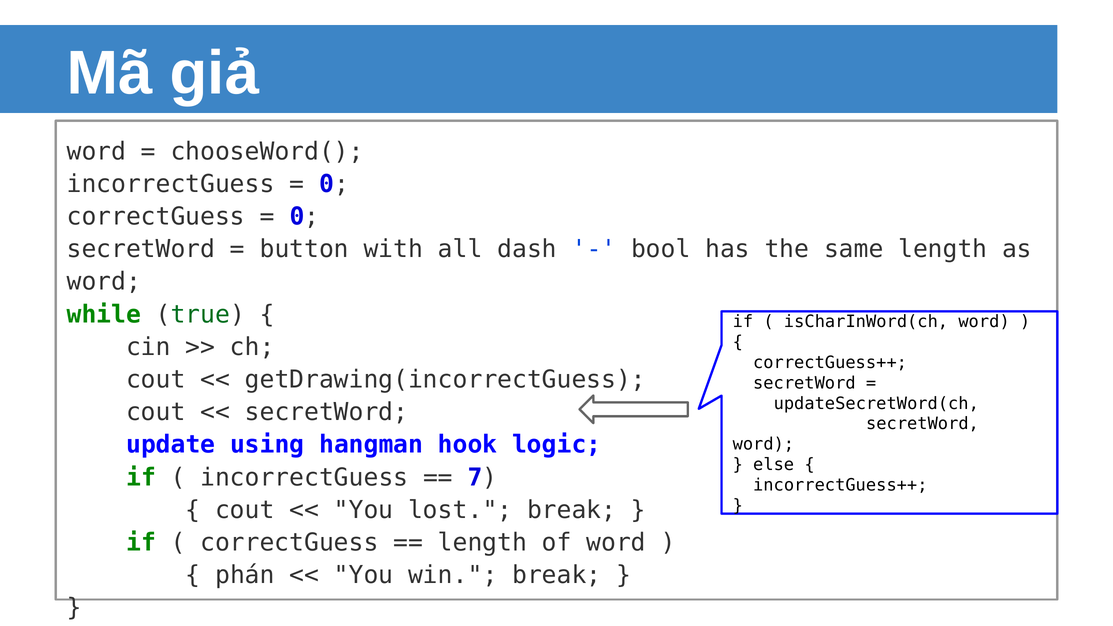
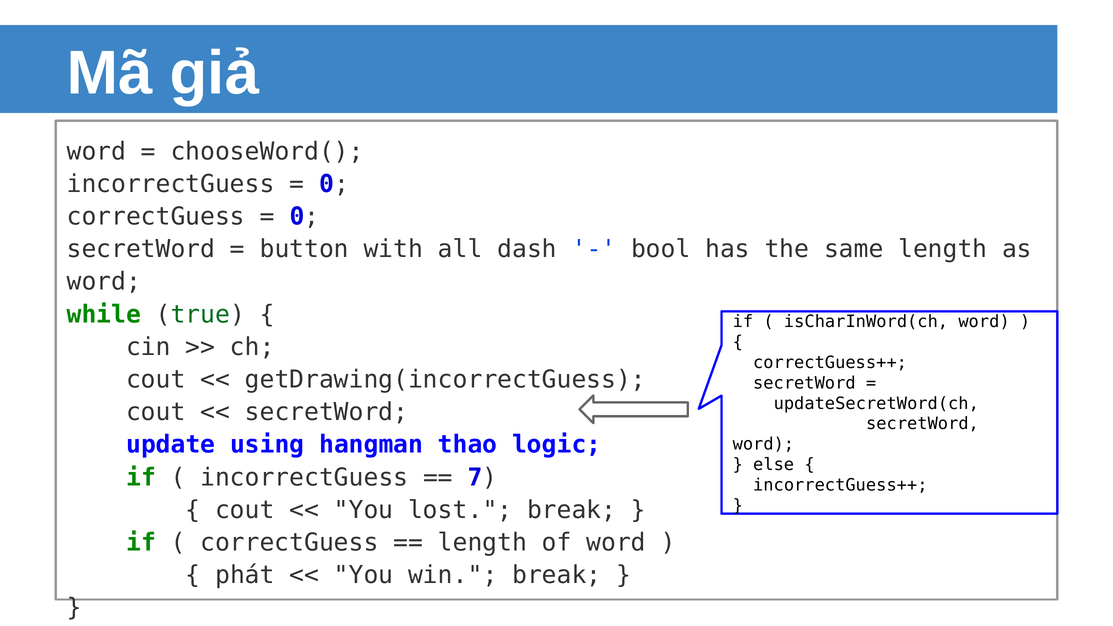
hook: hook -> thao
phán: phán -> phát
